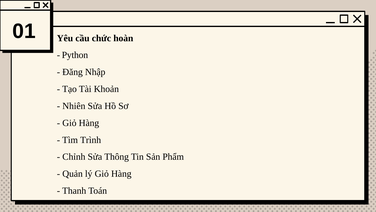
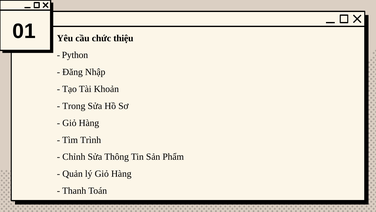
hoàn: hoàn -> thiệu
Nhiên: Nhiên -> Trong
